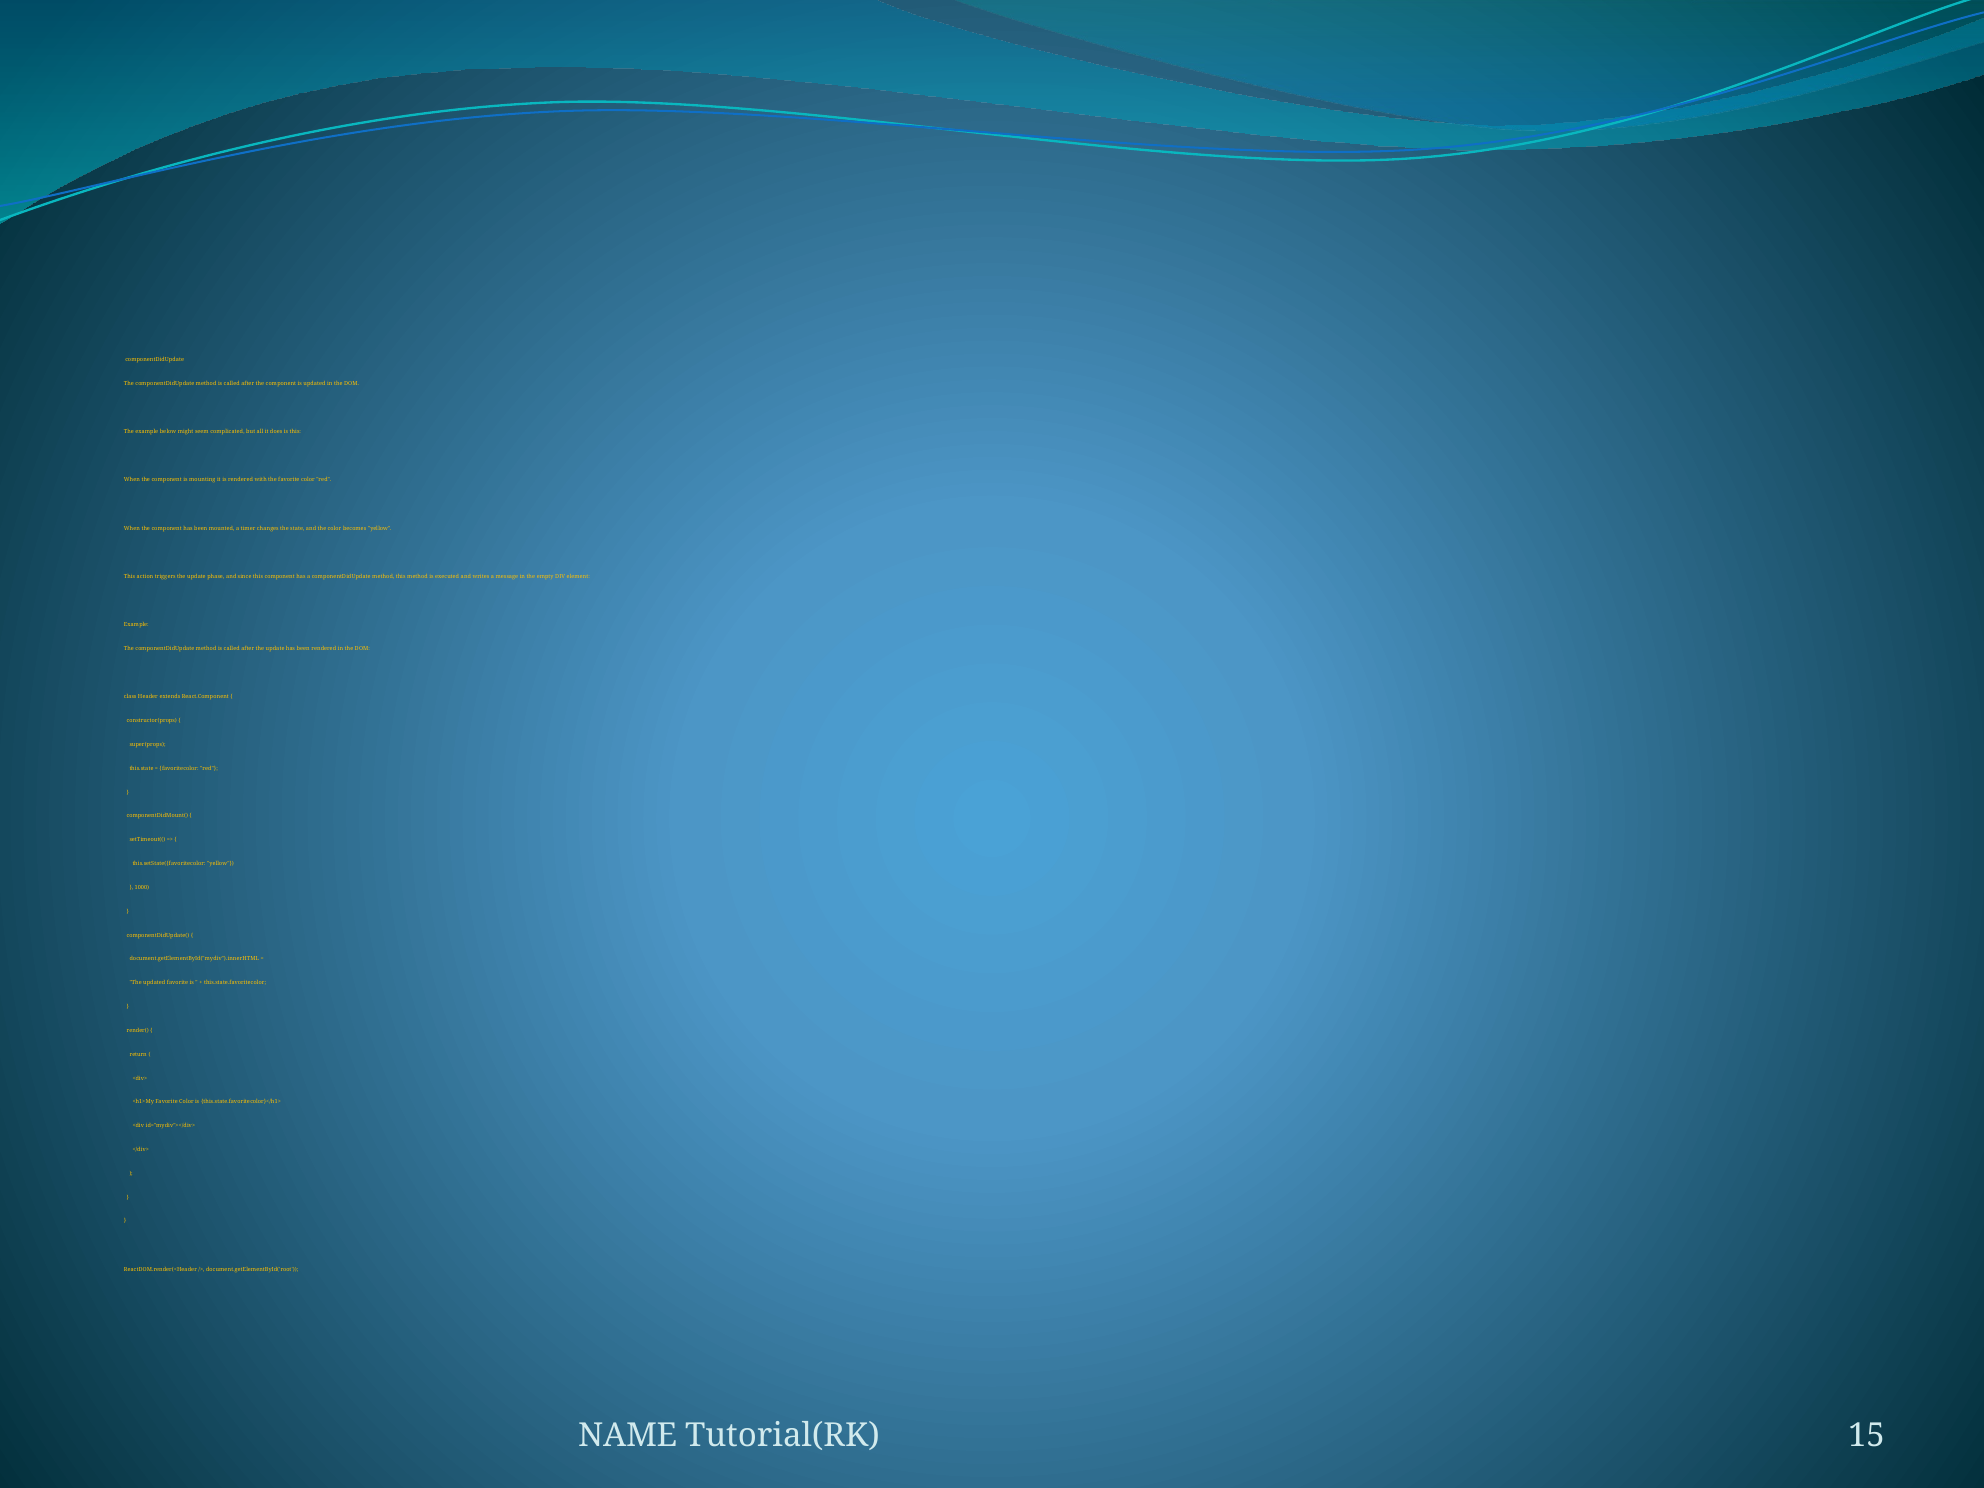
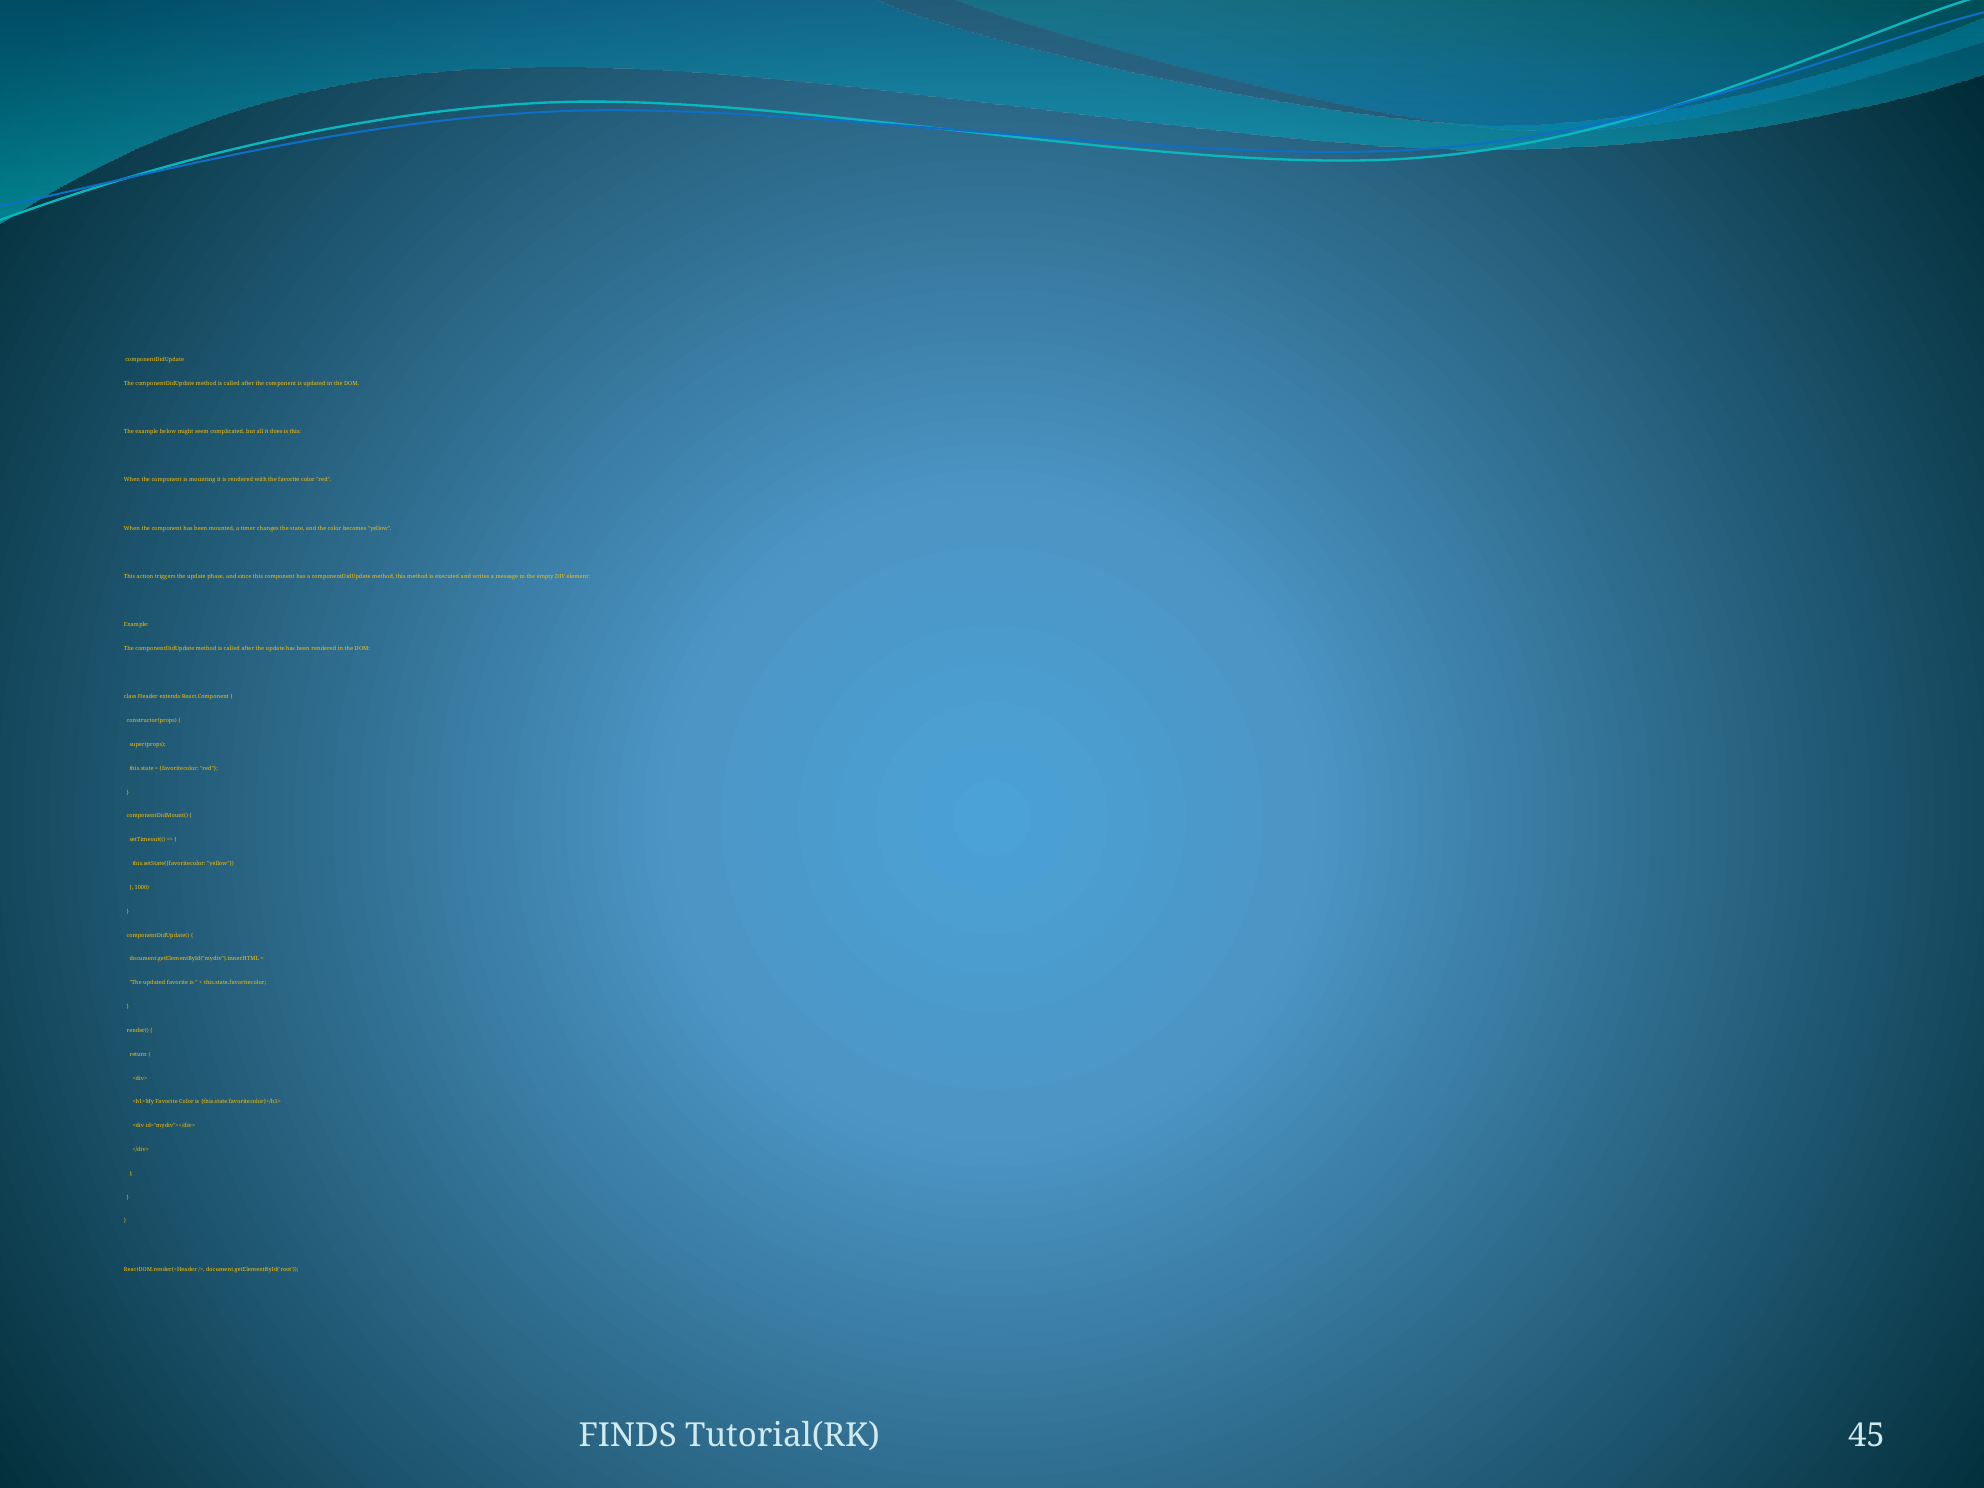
NAME: NAME -> FINDS
15: 15 -> 45
